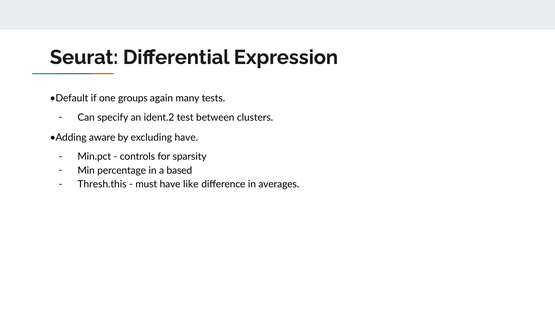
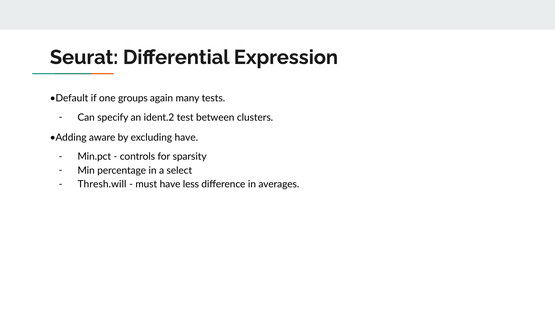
based: based -> select
Thresh.this: Thresh.this -> Thresh.will
like: like -> less
